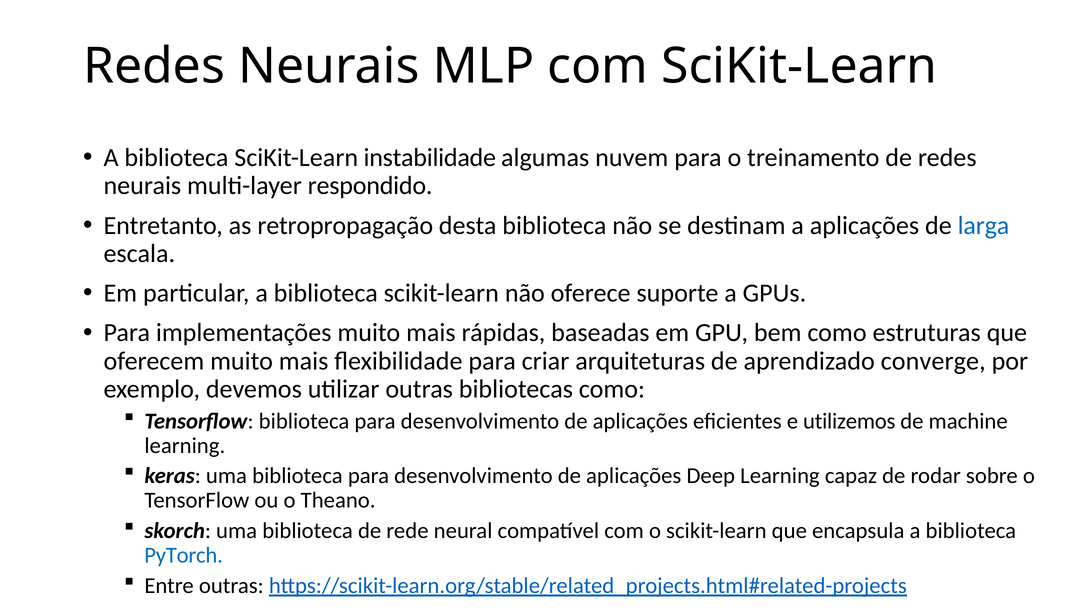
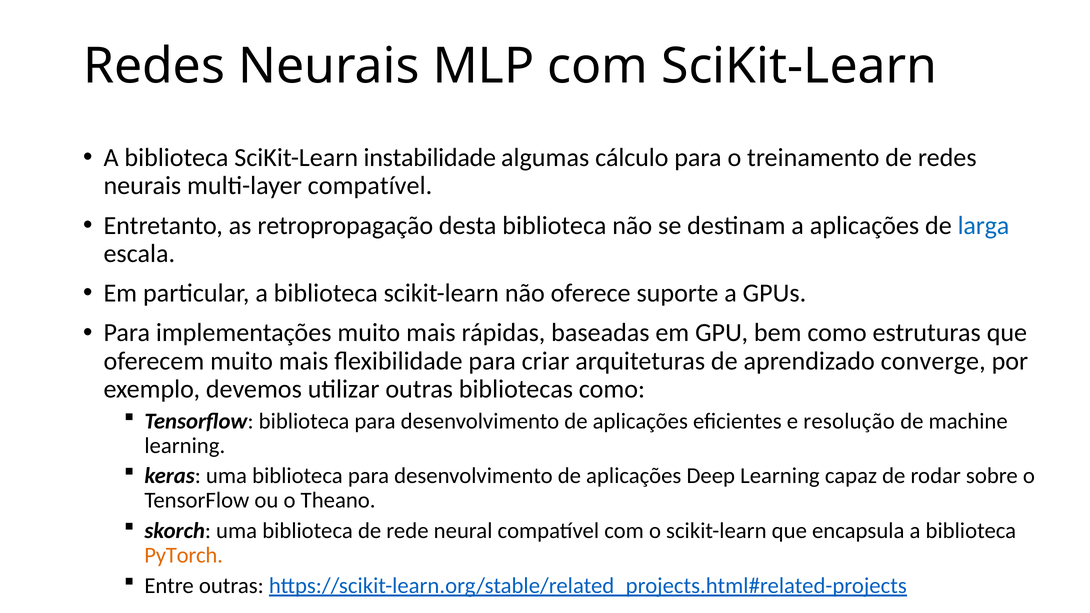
nuvem: nuvem -> cálculo
multi-layer respondido: respondido -> compatível
utilizemos: utilizemos -> resolução
PyTorch colour: blue -> orange
